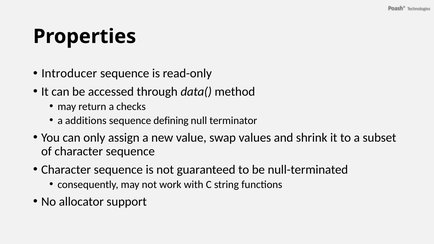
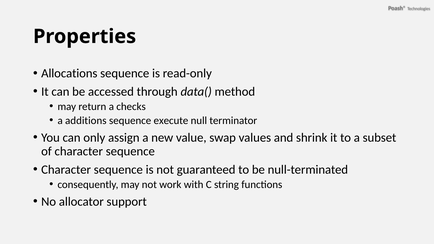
Introducer: Introducer -> Allocations
defining: defining -> execute
